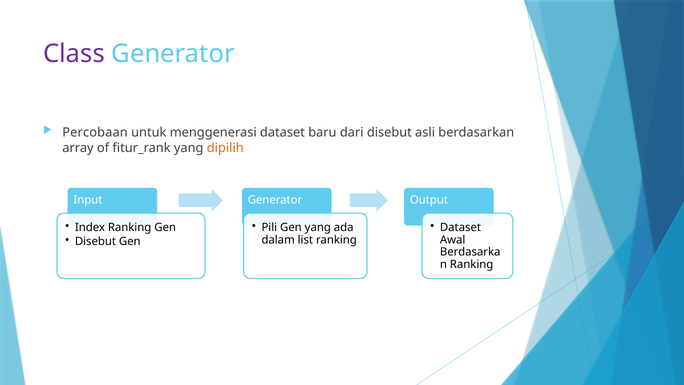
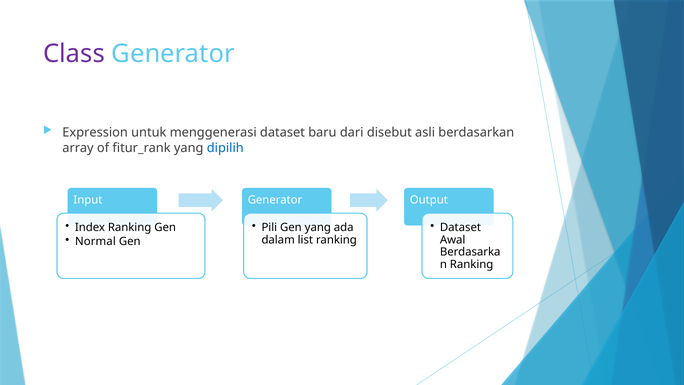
Percobaan: Percobaan -> Expression
dipilih colour: orange -> blue
Disebut at (95, 241): Disebut -> Normal
